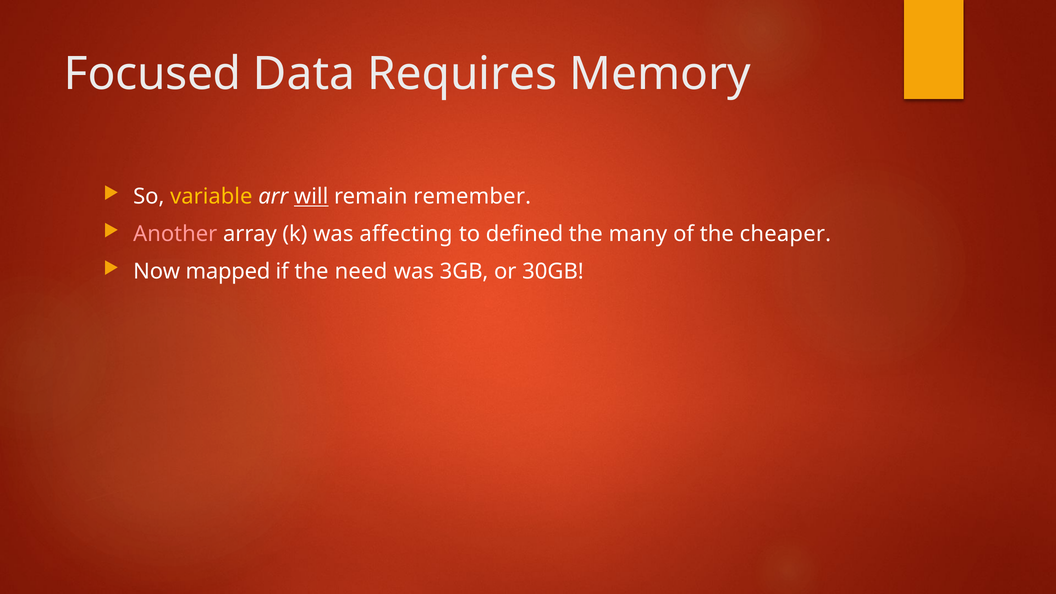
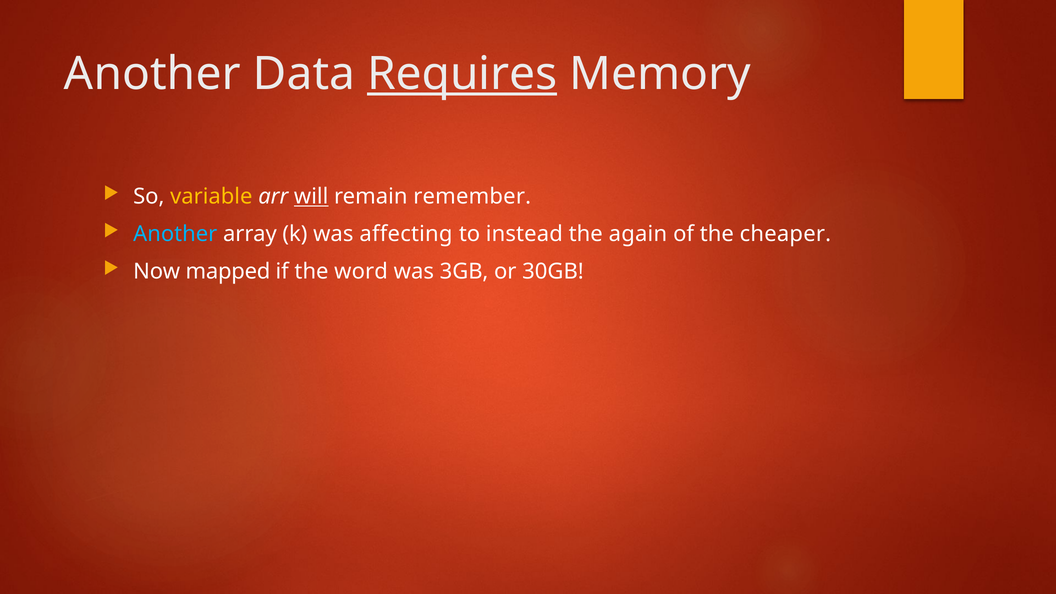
Focused at (153, 74): Focused -> Another
Requires underline: none -> present
Another at (175, 234) colour: pink -> light blue
defined: defined -> instead
many: many -> again
need: need -> word
